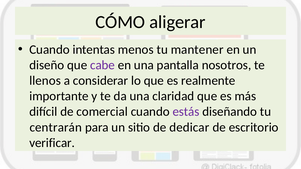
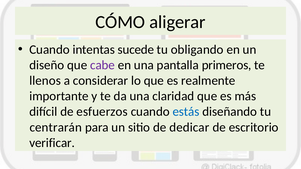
menos: menos -> sucede
mantener: mantener -> obligando
nosotros: nosotros -> primeros
comercial: comercial -> esfuerzos
estás colour: purple -> blue
